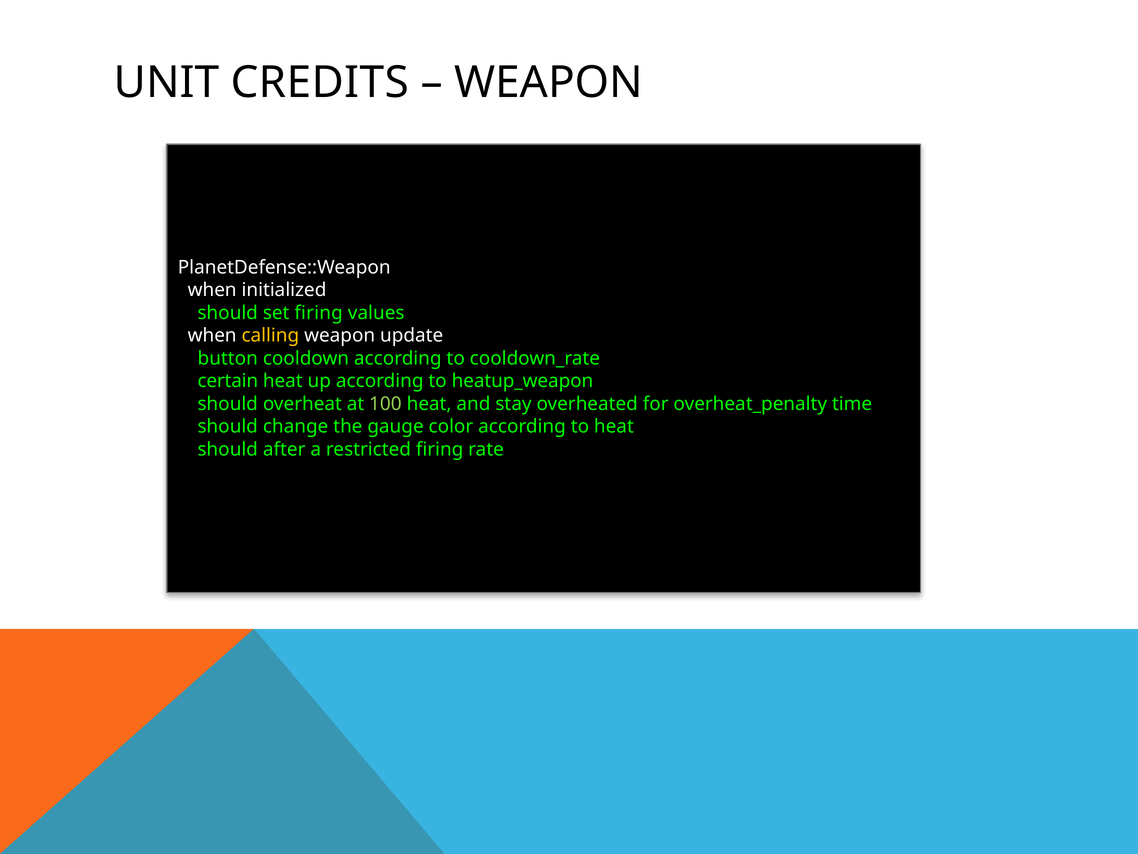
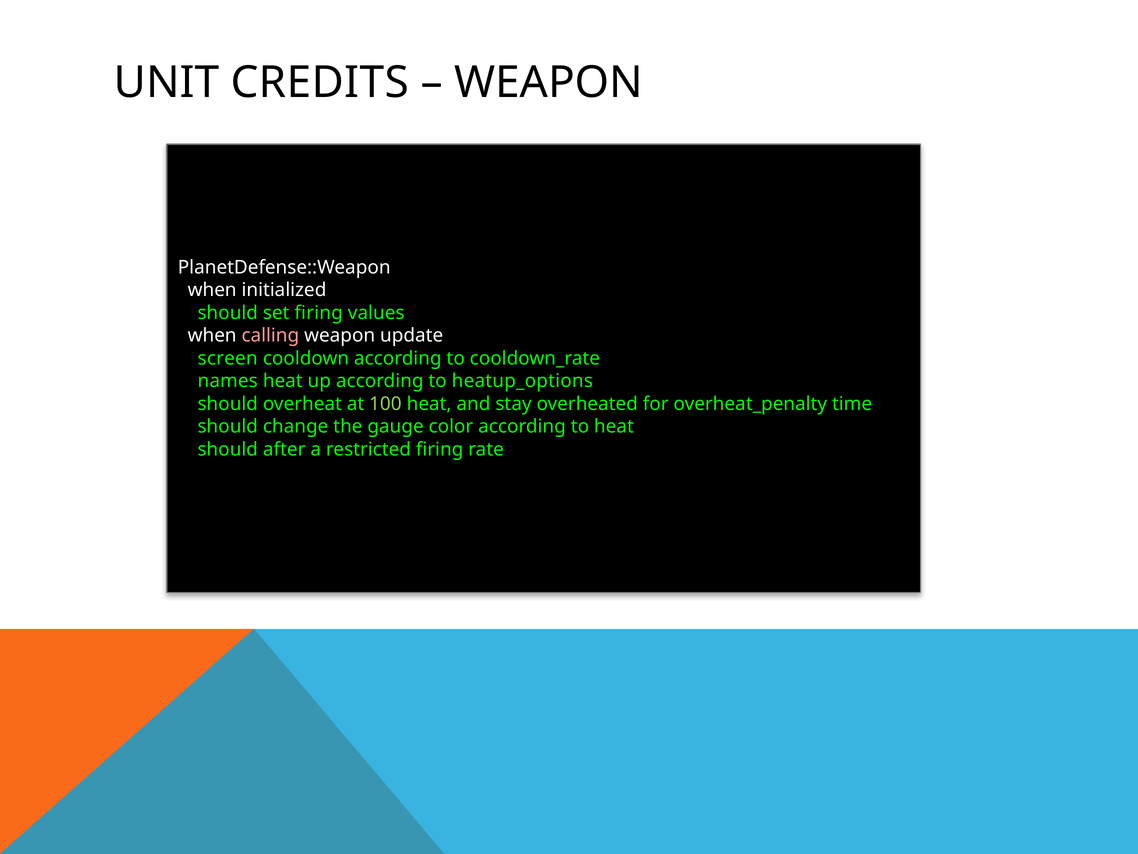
calling colour: yellow -> pink
button: button -> screen
certain: certain -> names
heatup_weapon: heatup_weapon -> heatup_options
